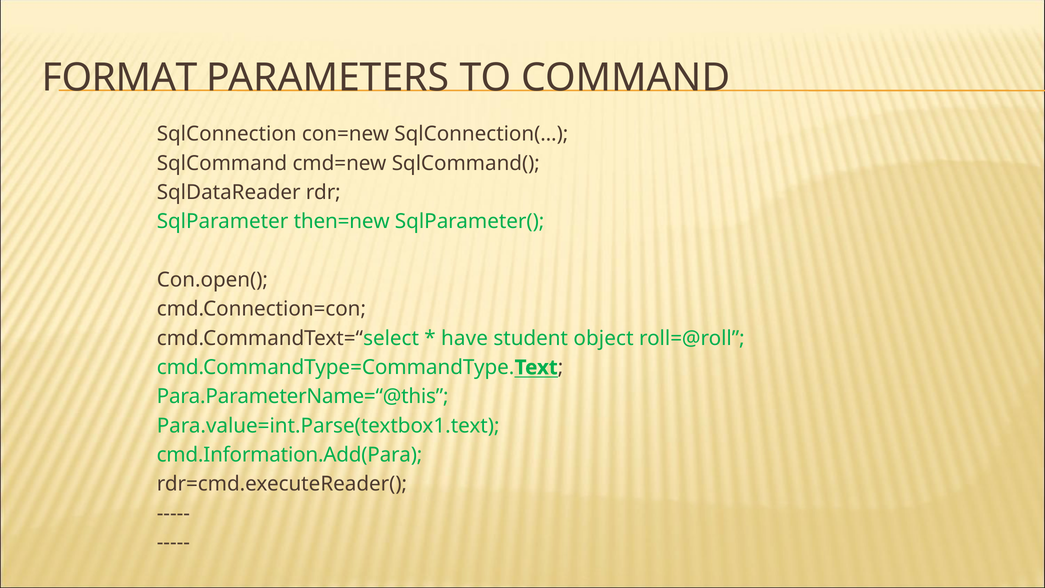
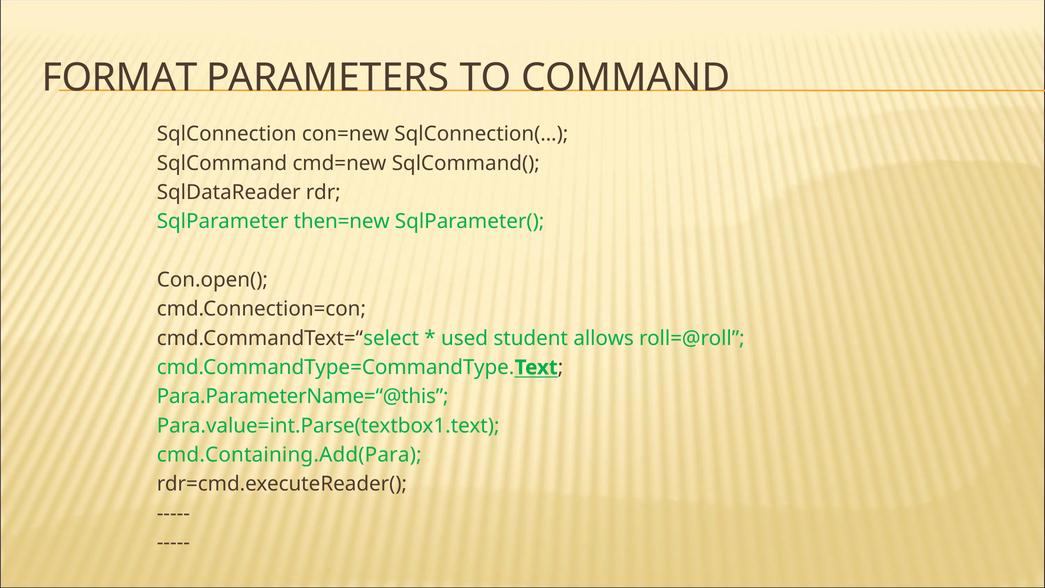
have: have -> used
object: object -> allows
cmd.Information.Add(Para: cmd.Information.Add(Para -> cmd.Containing.Add(Para
